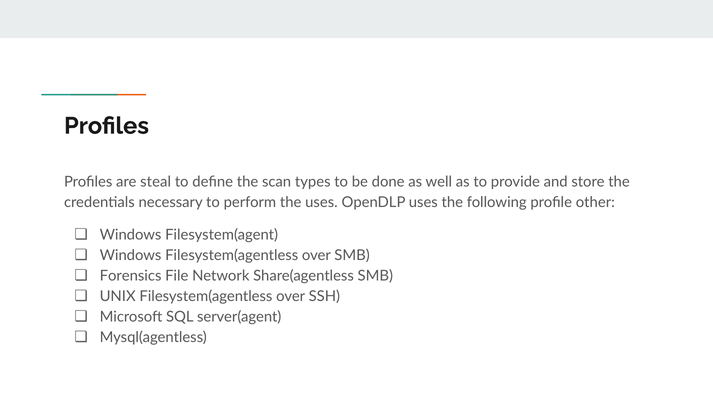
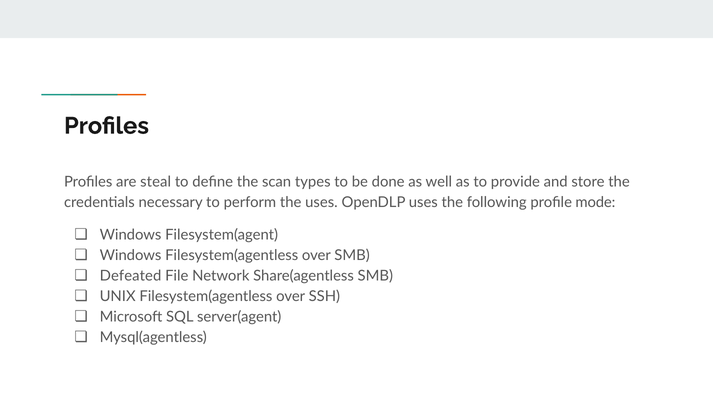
other: other -> mode
Forensics: Forensics -> Defeated
